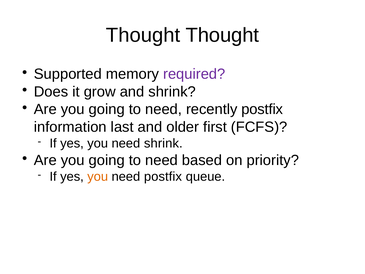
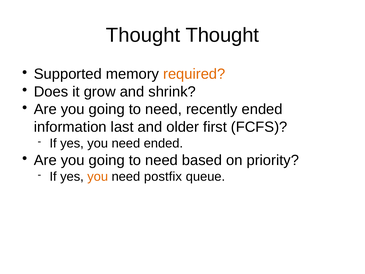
required colour: purple -> orange
recently postfix: postfix -> ended
need shrink: shrink -> ended
